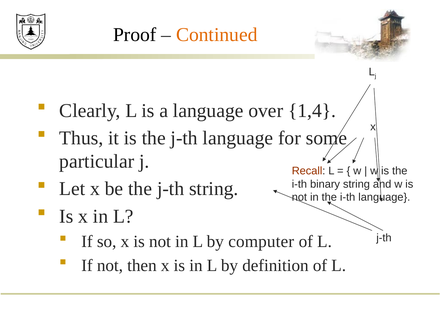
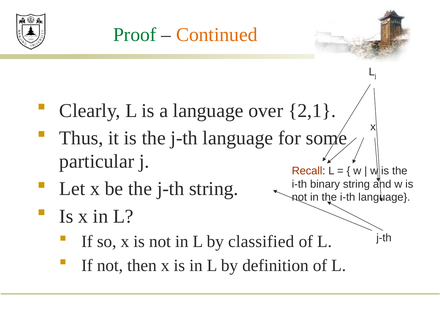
Proof colour: black -> green
1,4: 1,4 -> 2,1
computer: computer -> classified
